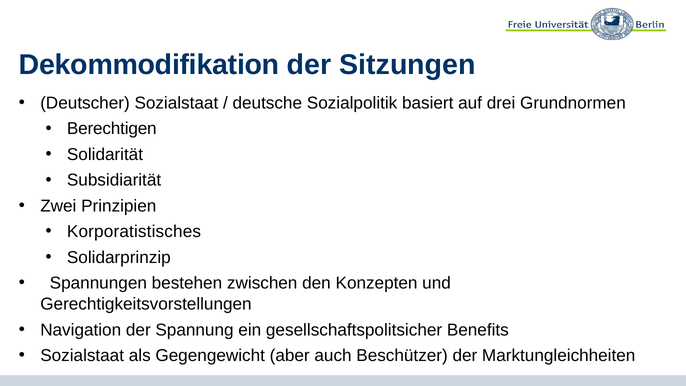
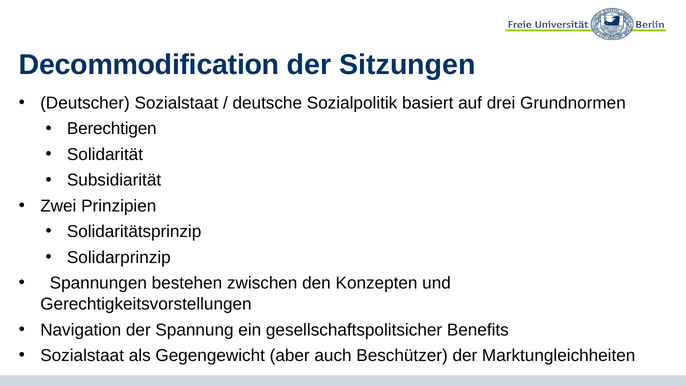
Dekommodifikation: Dekommodifikation -> Decommodification
Korporatistisches: Korporatistisches -> Solidaritätsprinzip
